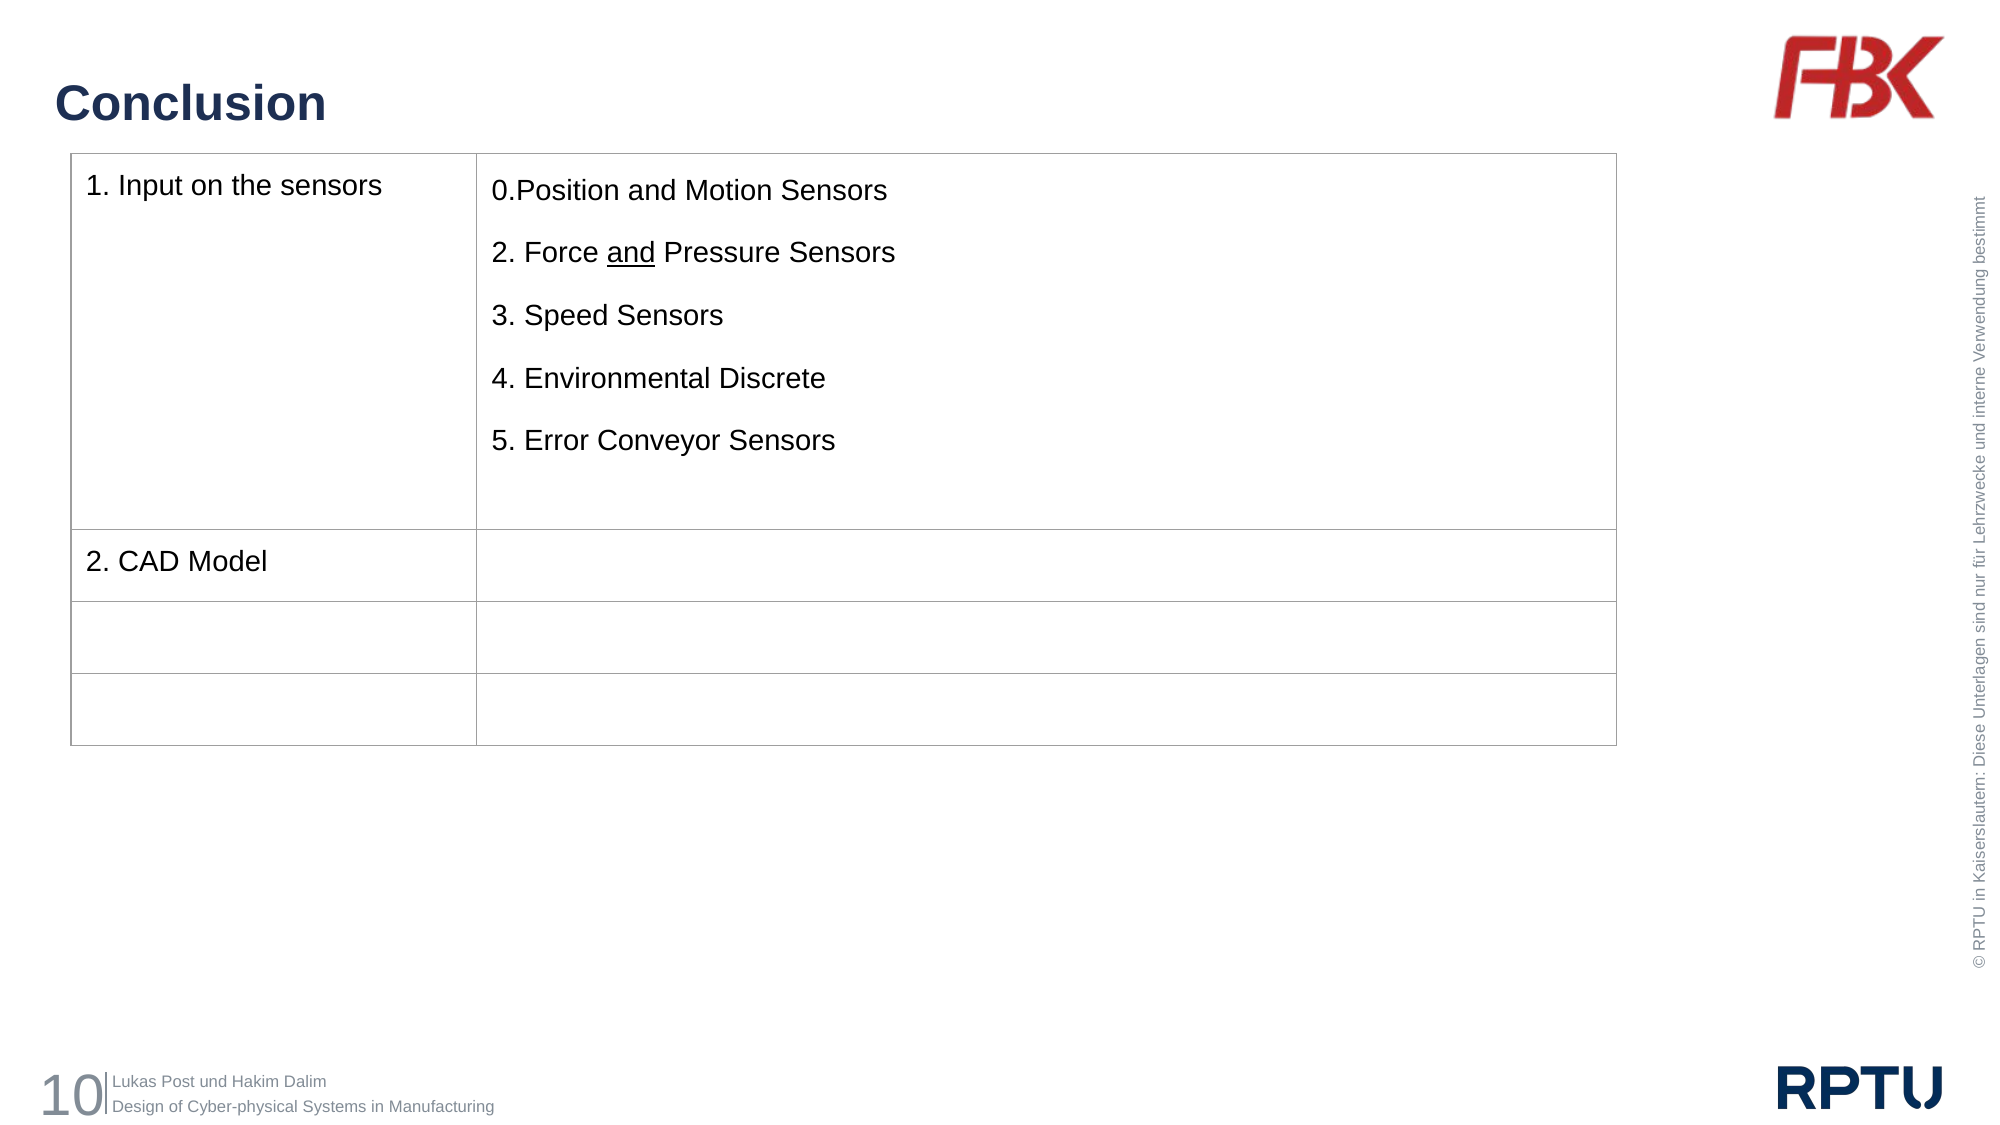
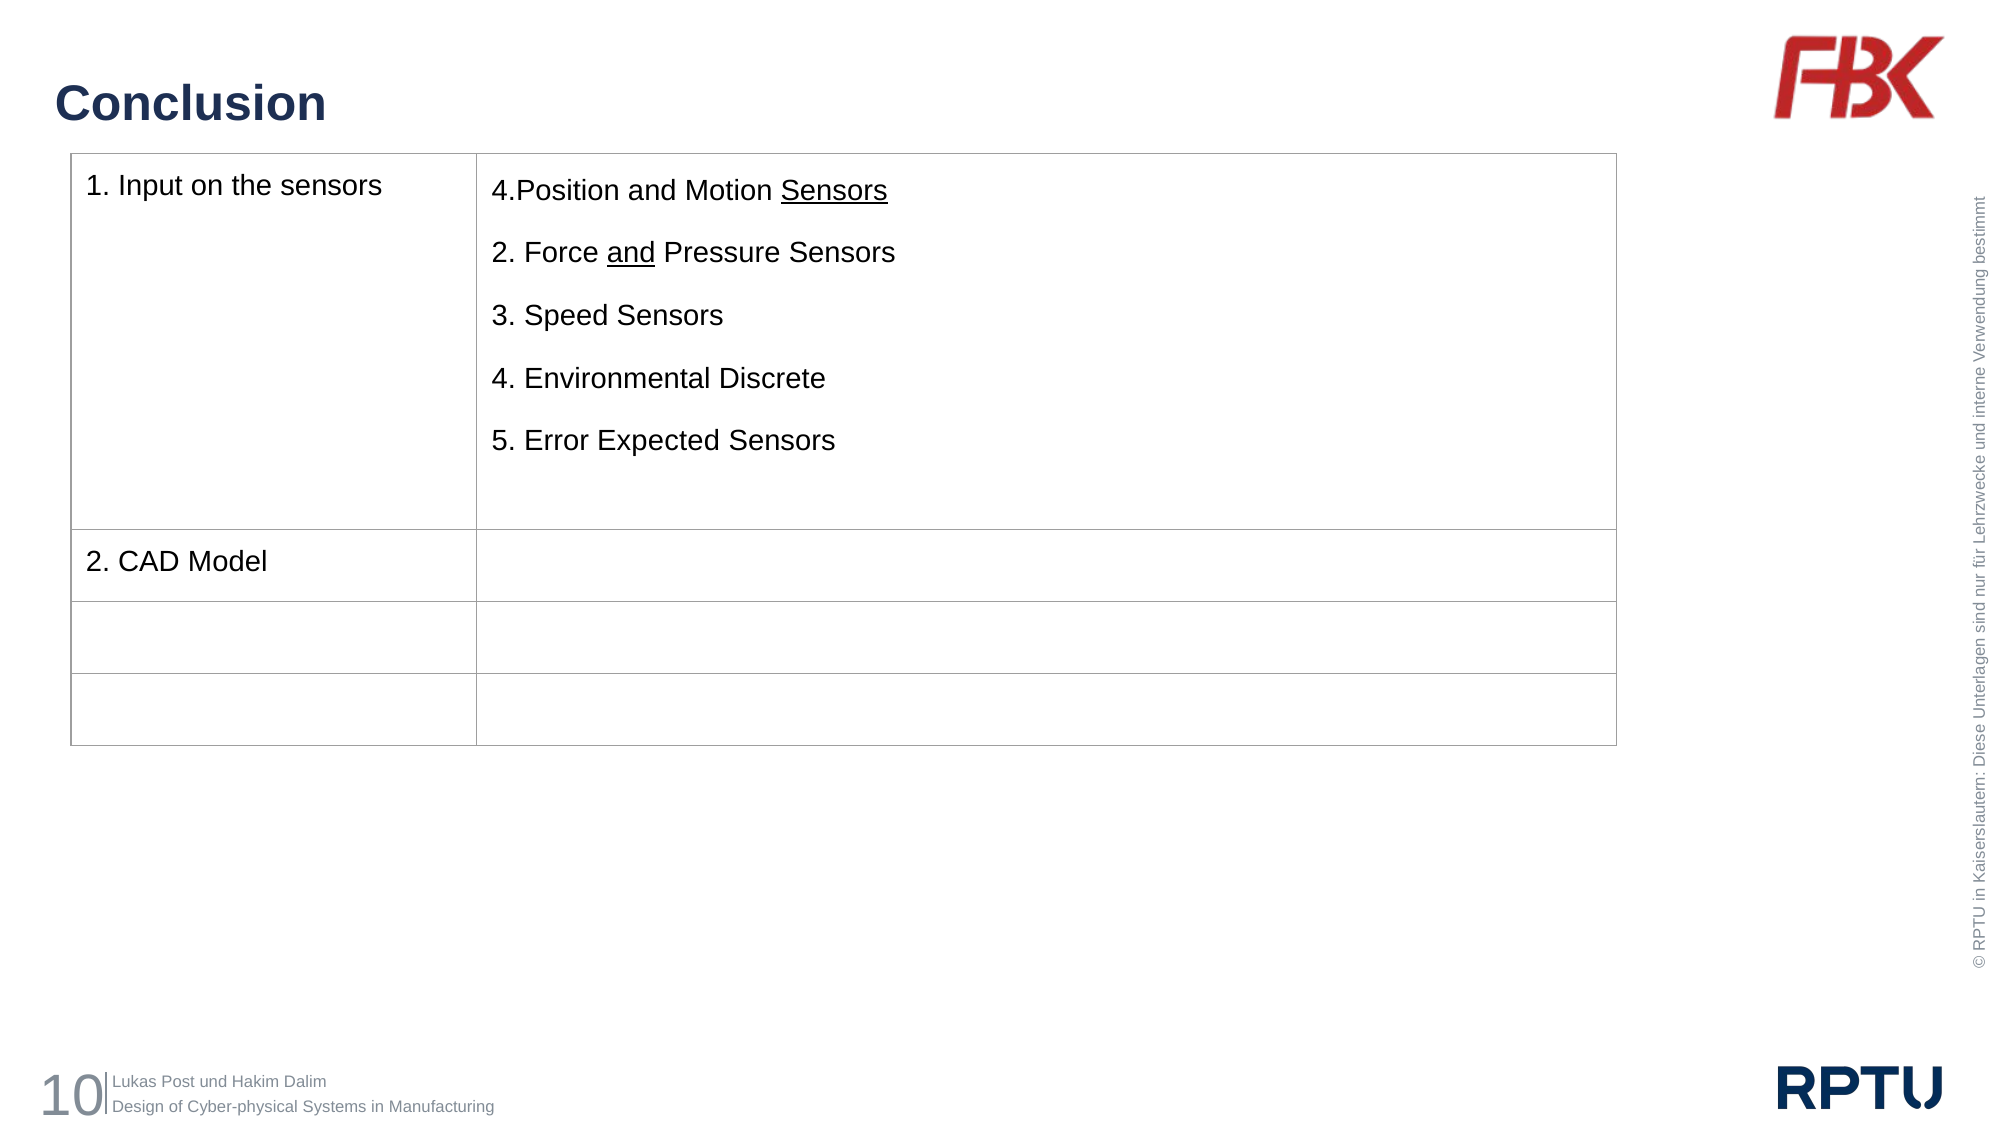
0.Position: 0.Position -> 4.Position
Sensors at (834, 190) underline: none -> present
Conveyor: Conveyor -> Expected
